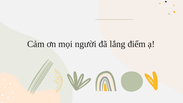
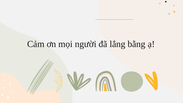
điểm: điểm -> bằng
